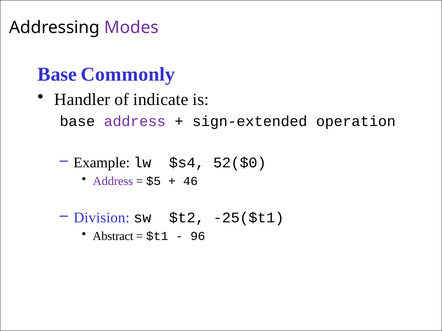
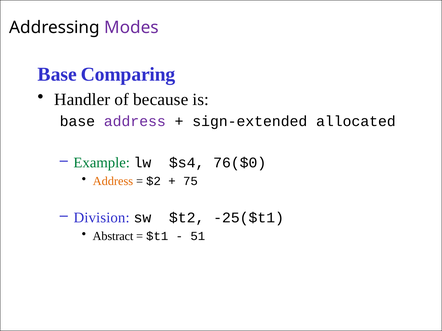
Commonly: Commonly -> Comparing
indicate: indicate -> because
operation: operation -> allocated
Example colour: black -> green
52($0: 52($0 -> 76($0
Address at (113, 181) colour: purple -> orange
$5: $5 -> $2
46: 46 -> 75
96: 96 -> 51
